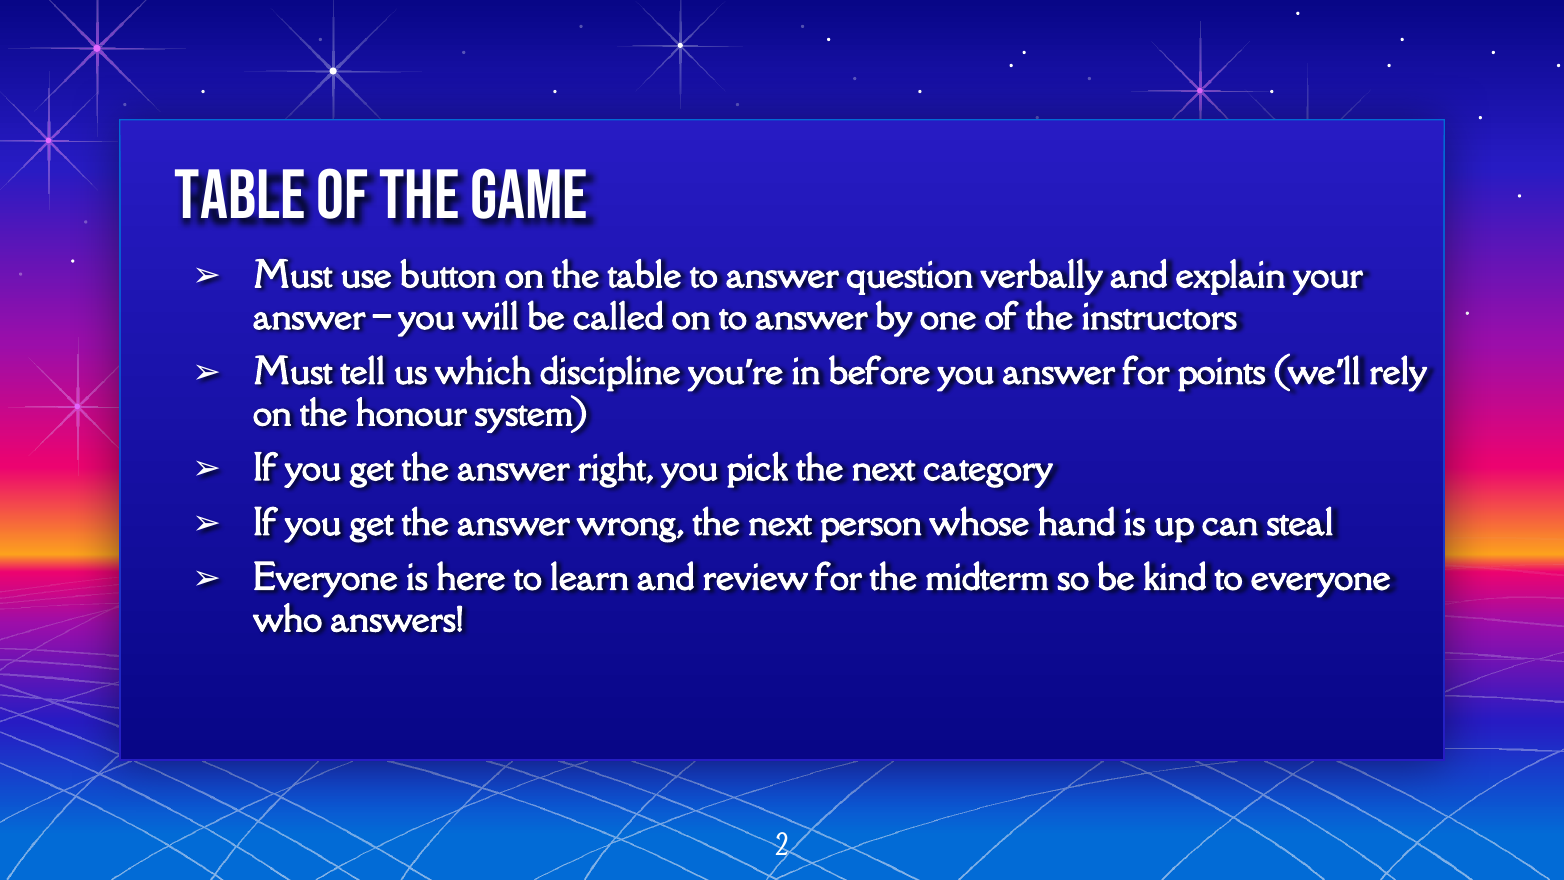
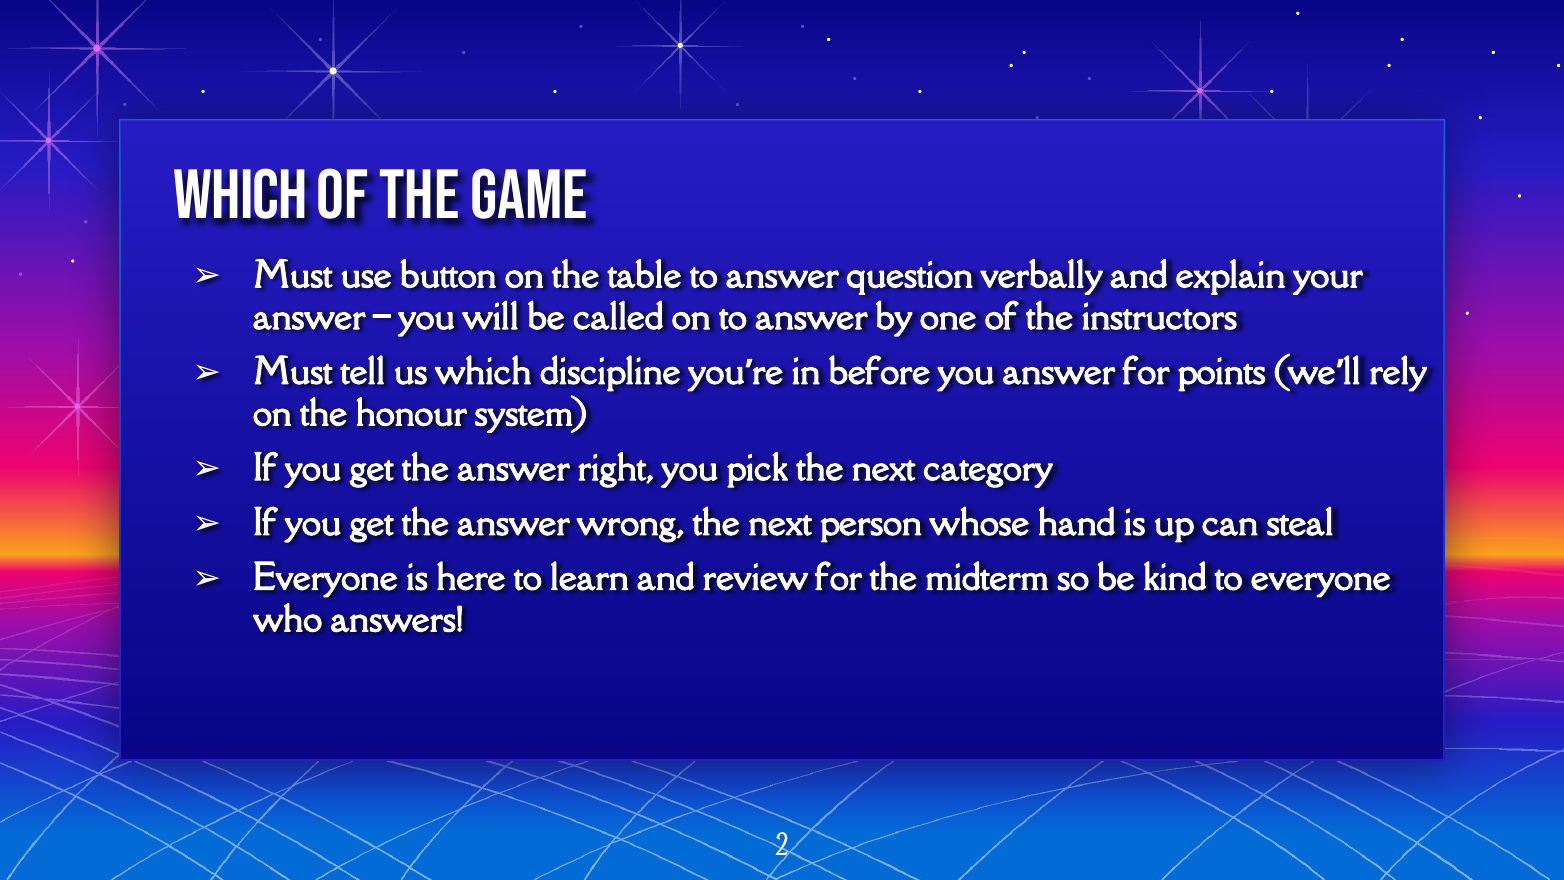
Table at (240, 196): Table -> Which
